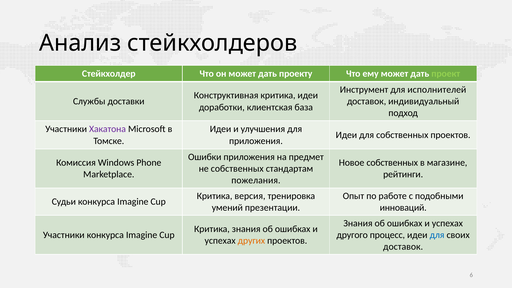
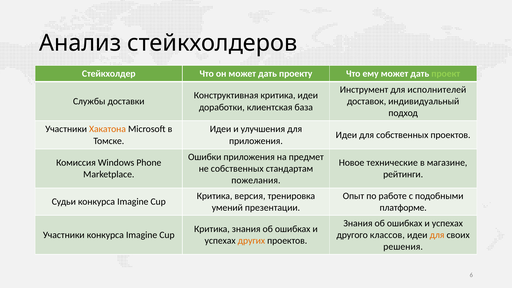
Хакатона colour: purple -> orange
Новое собственных: собственных -> технические
инноваций: инноваций -> платформе
процесс: процесс -> классов
для at (437, 235) colour: blue -> orange
доставок at (403, 247): доставок -> решения
